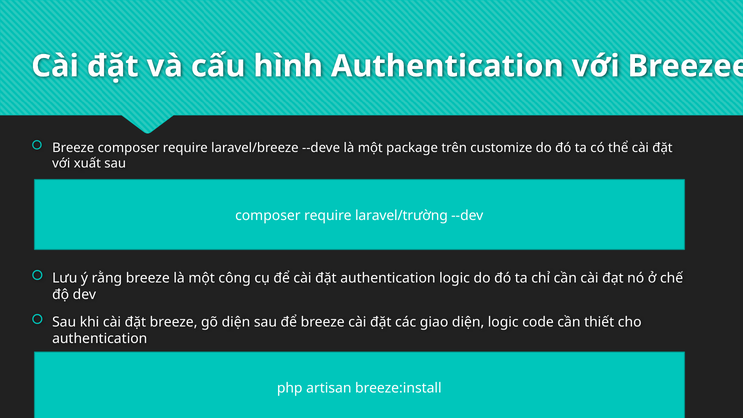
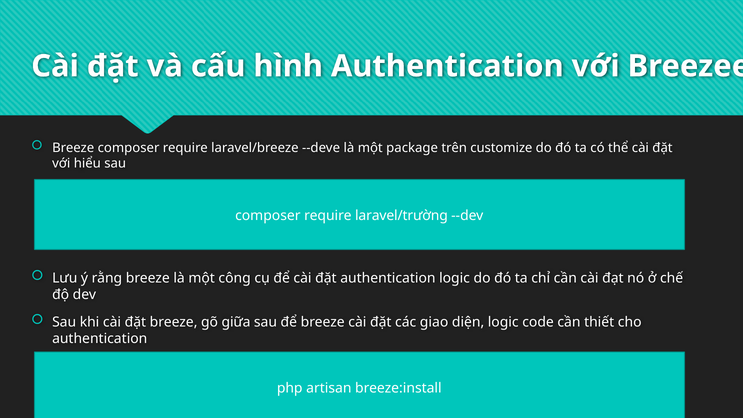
xuất: xuất -> hiểu
gõ diện: diện -> giữa
